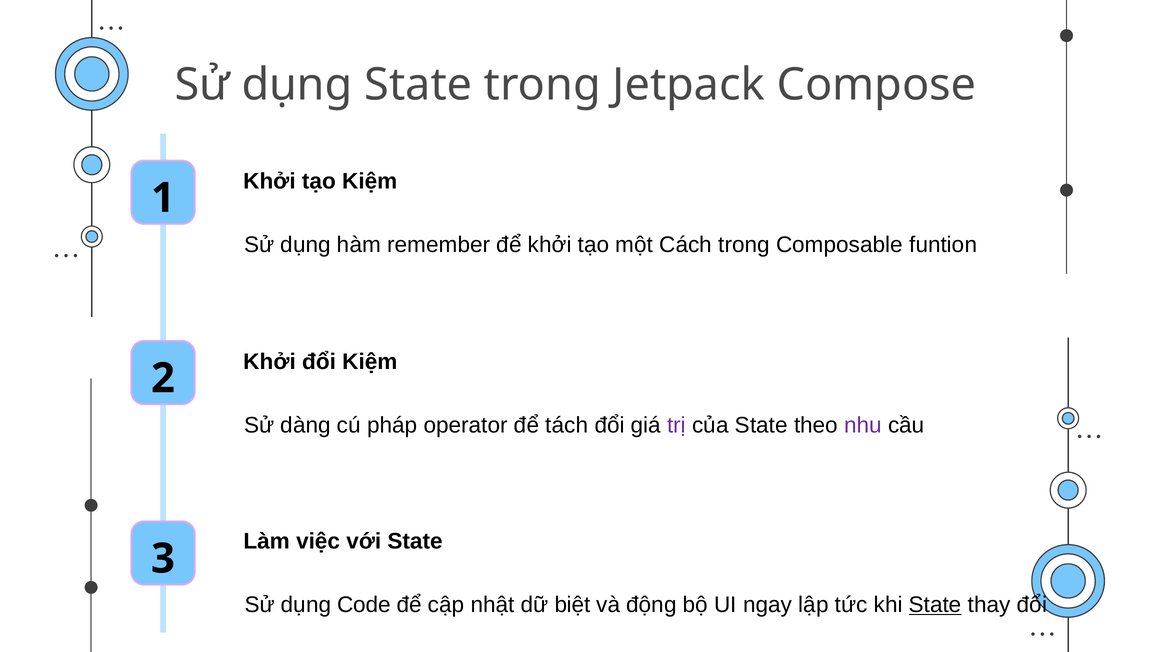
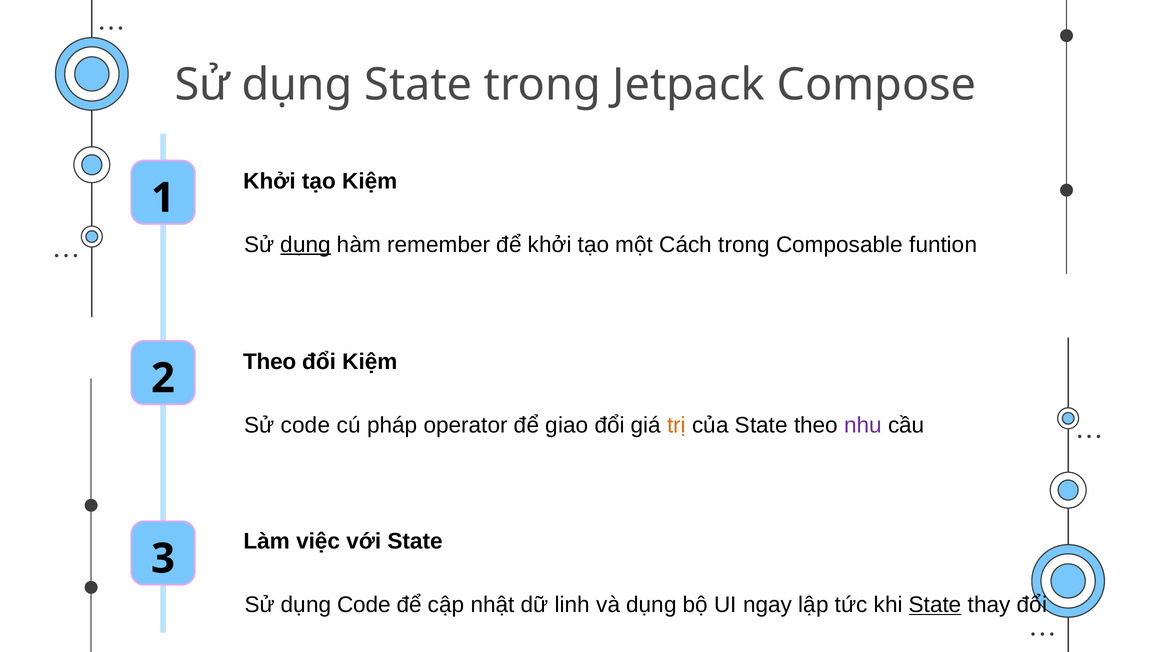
dụng at (306, 245) underline: none -> present
Khởi at (269, 362): Khởi -> Theo
Sử dàng: dàng -> code
tách: tách -> giao
trị colour: purple -> orange
biệt: biệt -> linh
và động: động -> dụng
